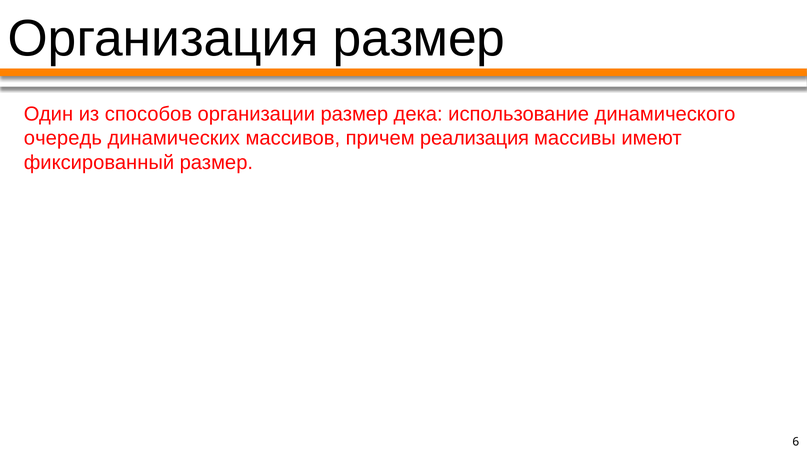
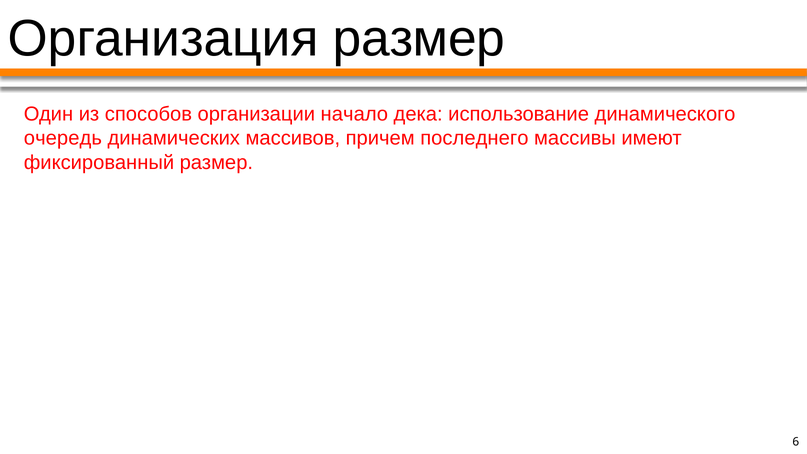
организации размер: размер -> начало
реализация: реализация -> последнего
